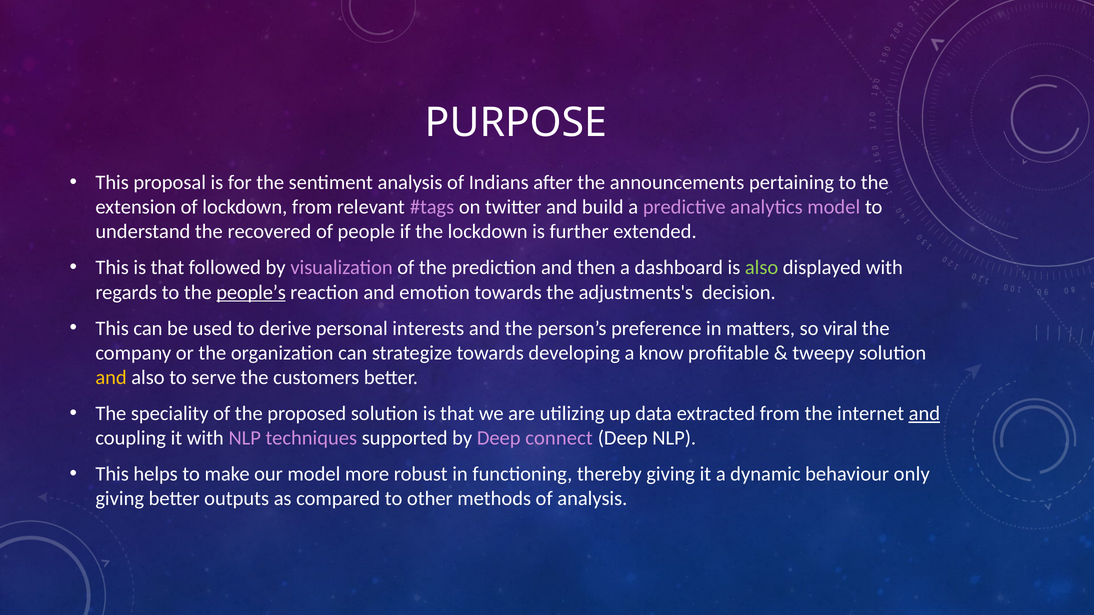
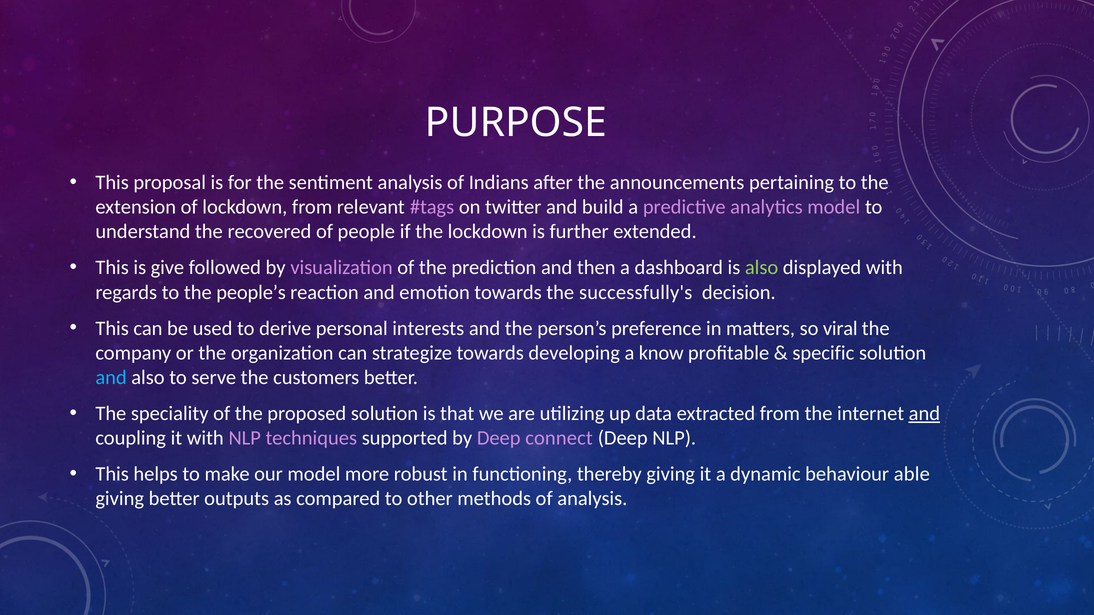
This is that: that -> give
people’s underline: present -> none
adjustments's: adjustments's -> successfully's
tweepy: tweepy -> specific
and at (111, 378) colour: yellow -> light blue
only: only -> able
